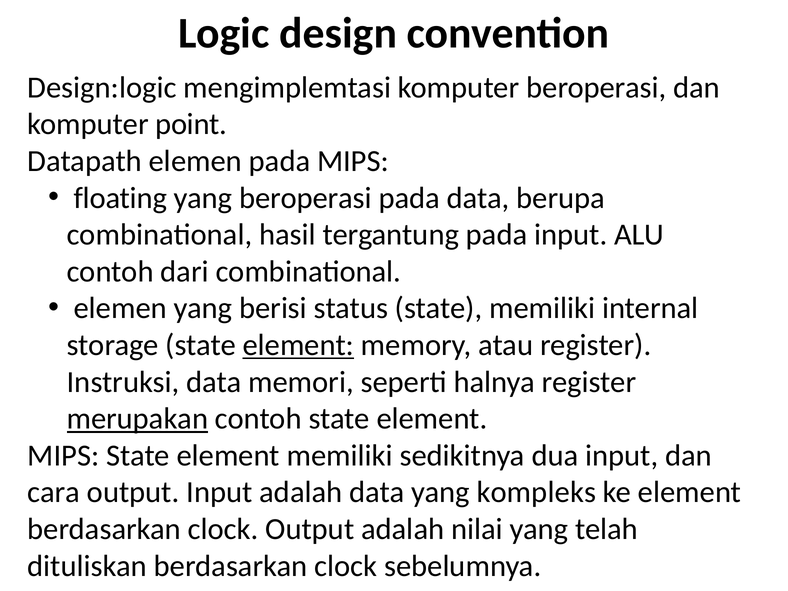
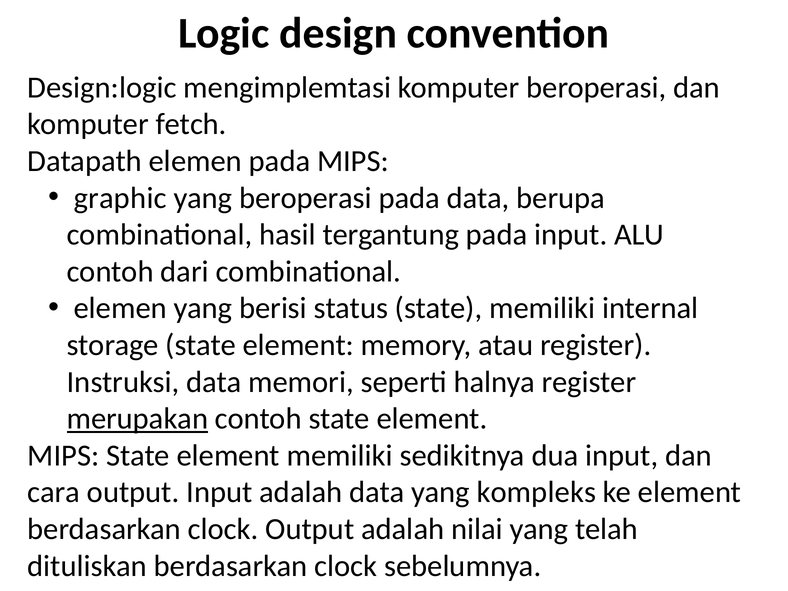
point: point -> fetch
floating: floating -> graphic
element at (298, 345) underline: present -> none
